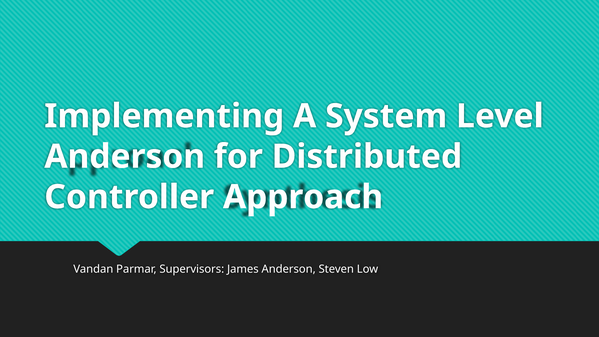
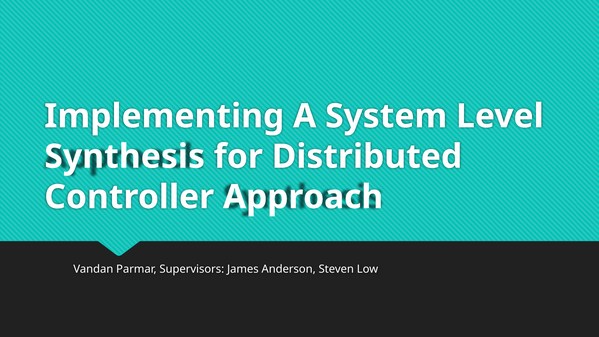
Anderson at (125, 157): Anderson -> Synthesis
